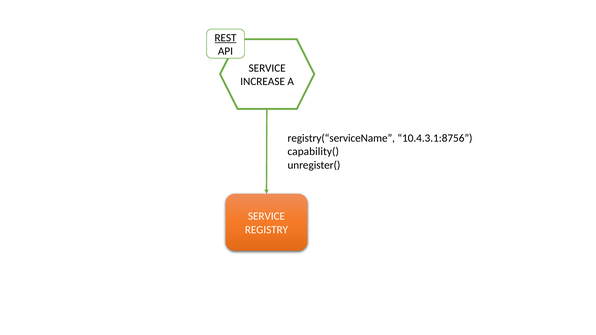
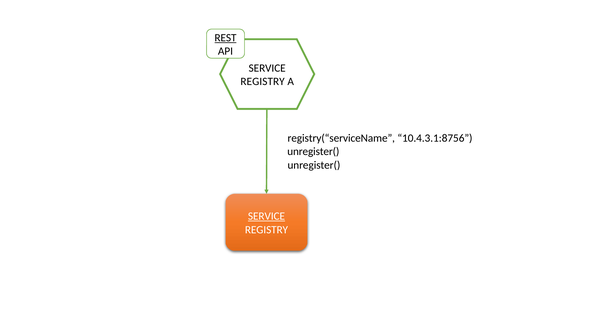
INCREASE at (263, 82): INCREASE -> REGISTRY
capability( at (313, 152): capability( -> unregister(
SERVICE at (266, 216) underline: none -> present
